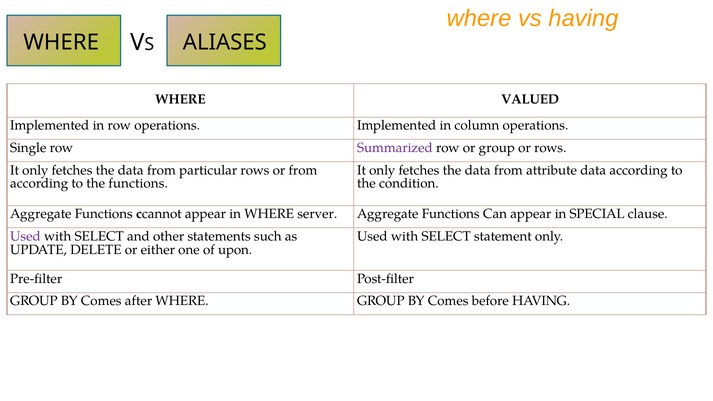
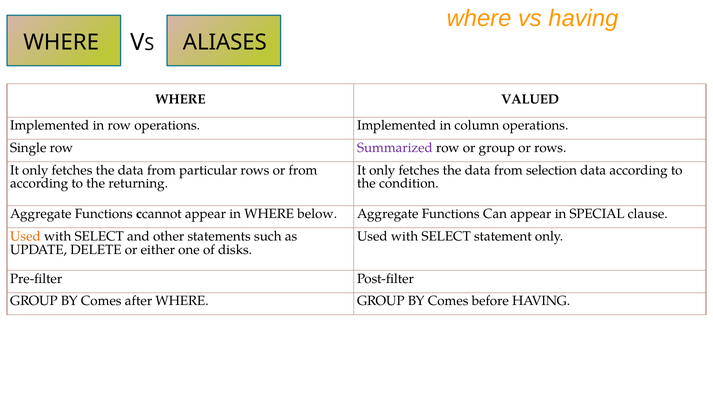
attribute: attribute -> selection
the functions: functions -> returning
server: server -> below
Used at (25, 236) colour: purple -> orange
upon: upon -> disks
